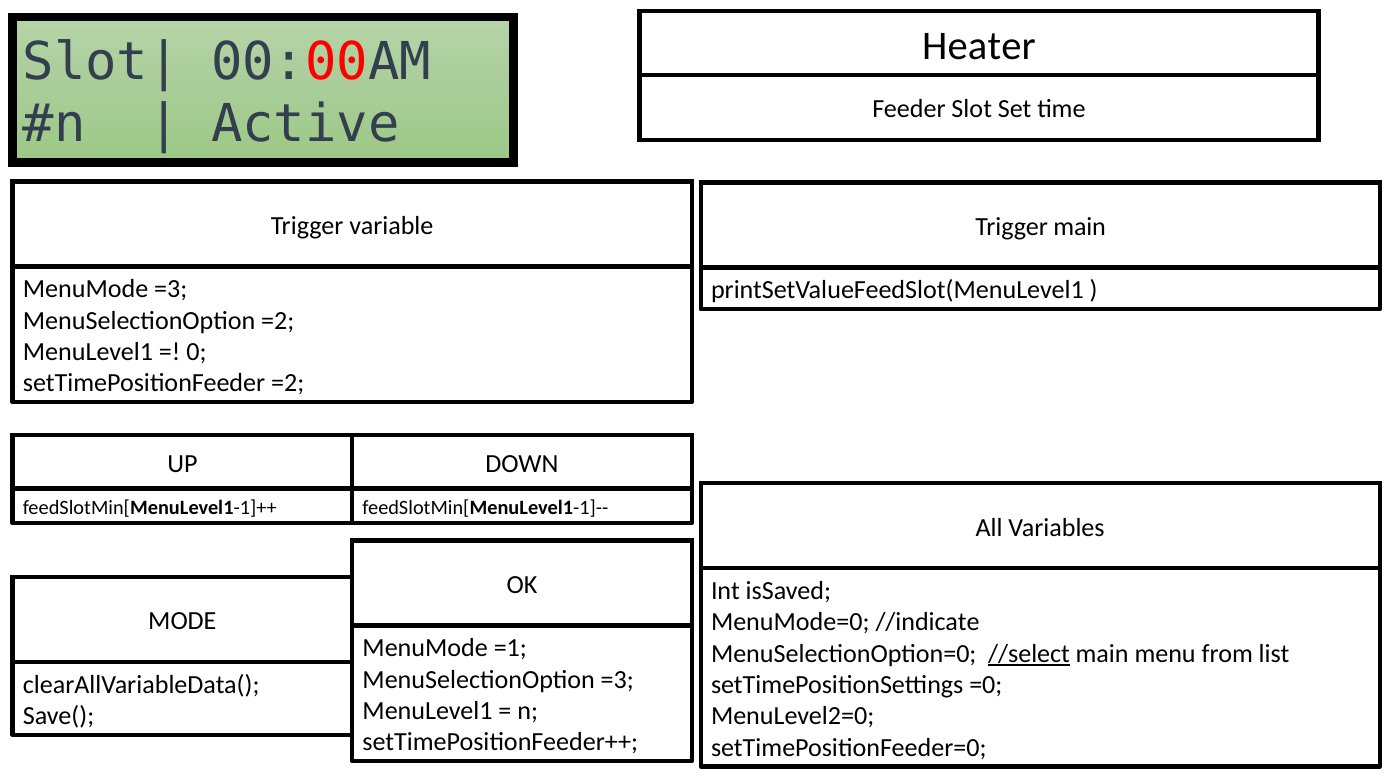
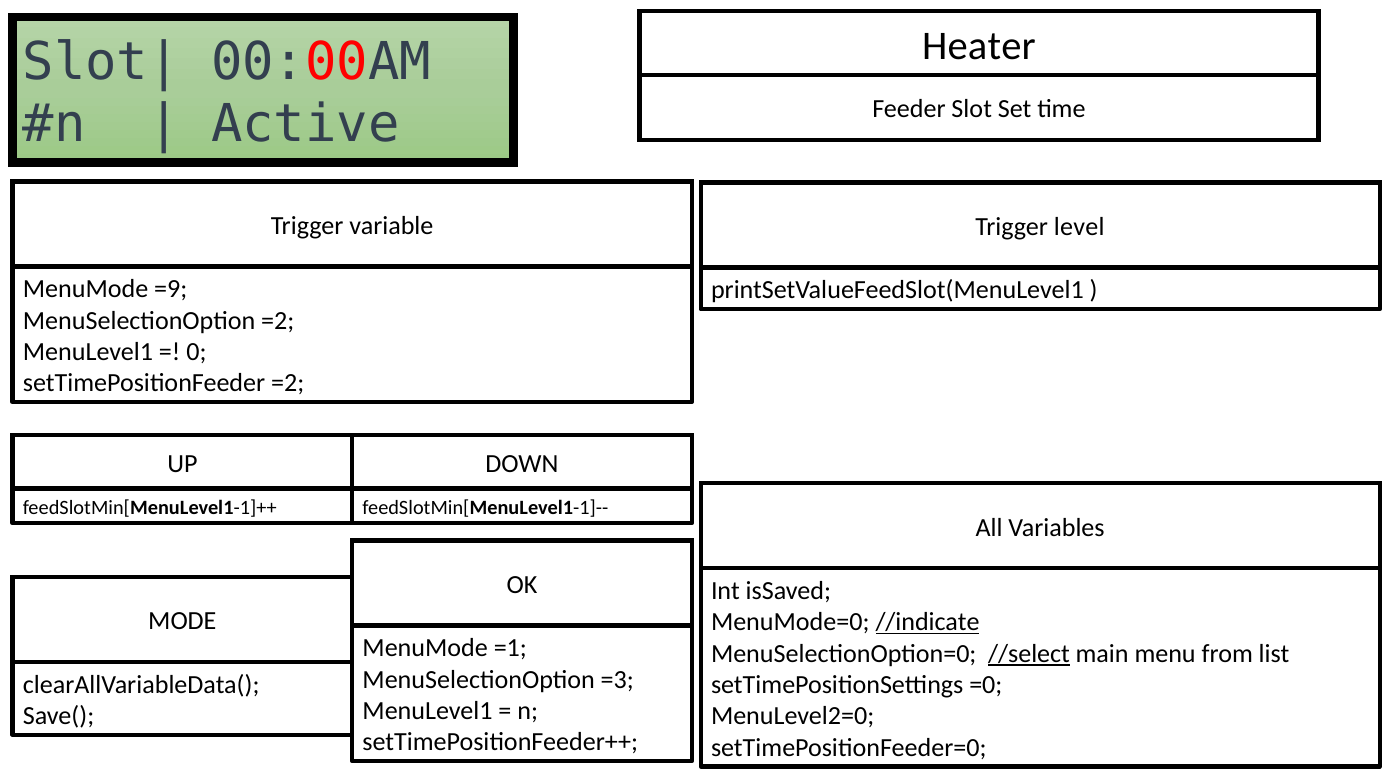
Trigger main: main -> level
MenuMode =3: =3 -> =9
//indicate underline: none -> present
